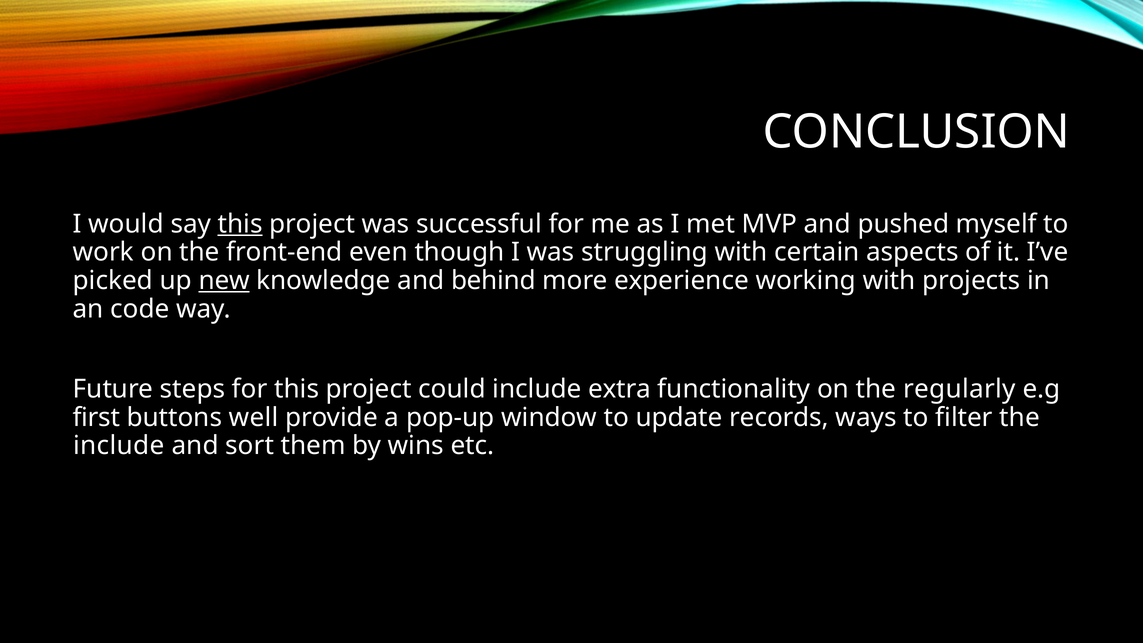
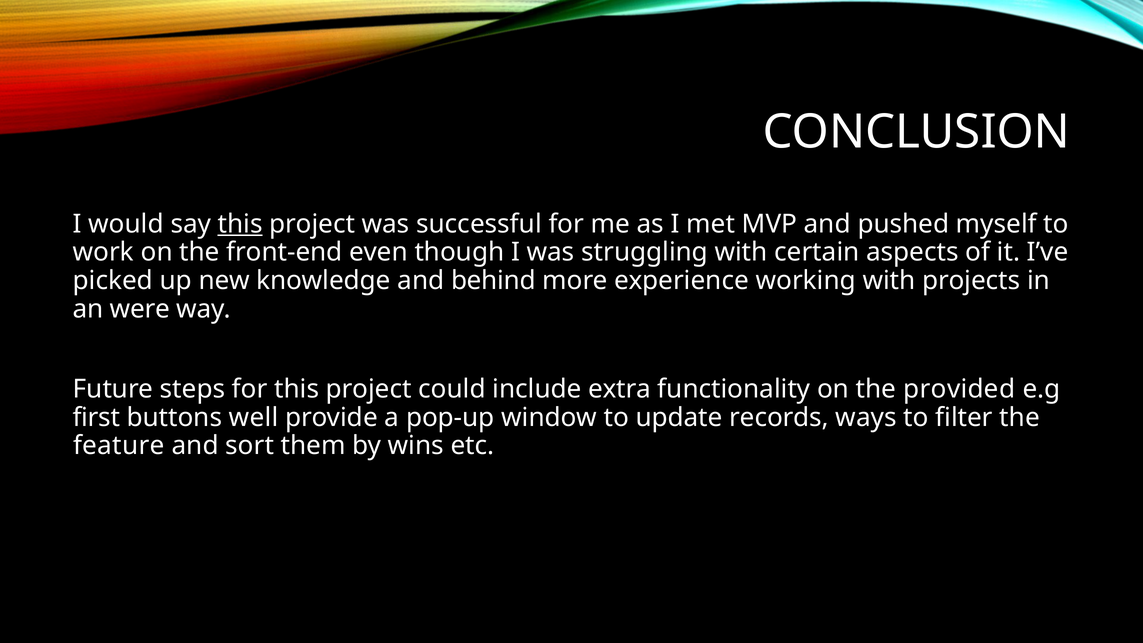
new underline: present -> none
code: code -> were
regularly: regularly -> provided
include at (119, 446): include -> feature
